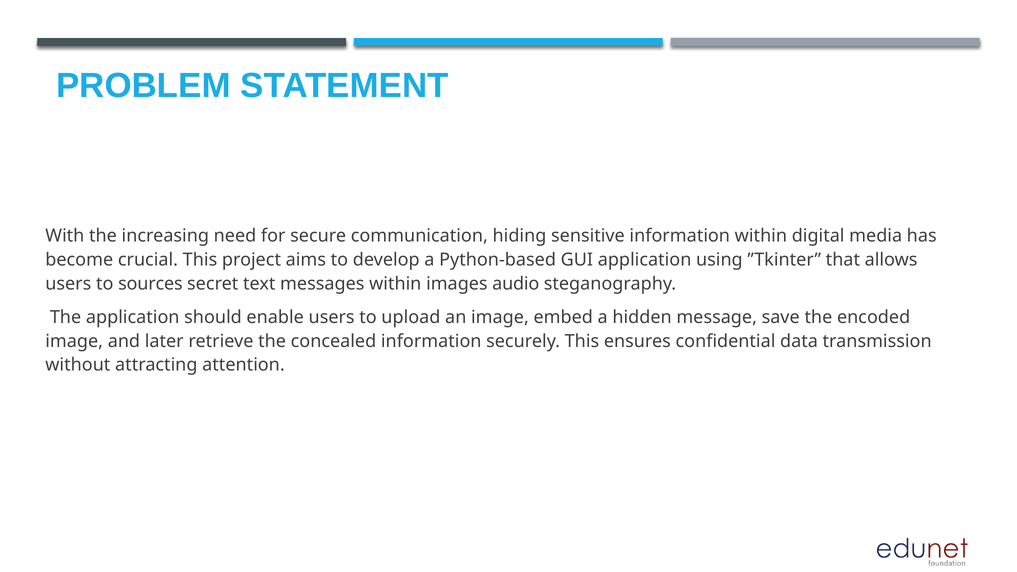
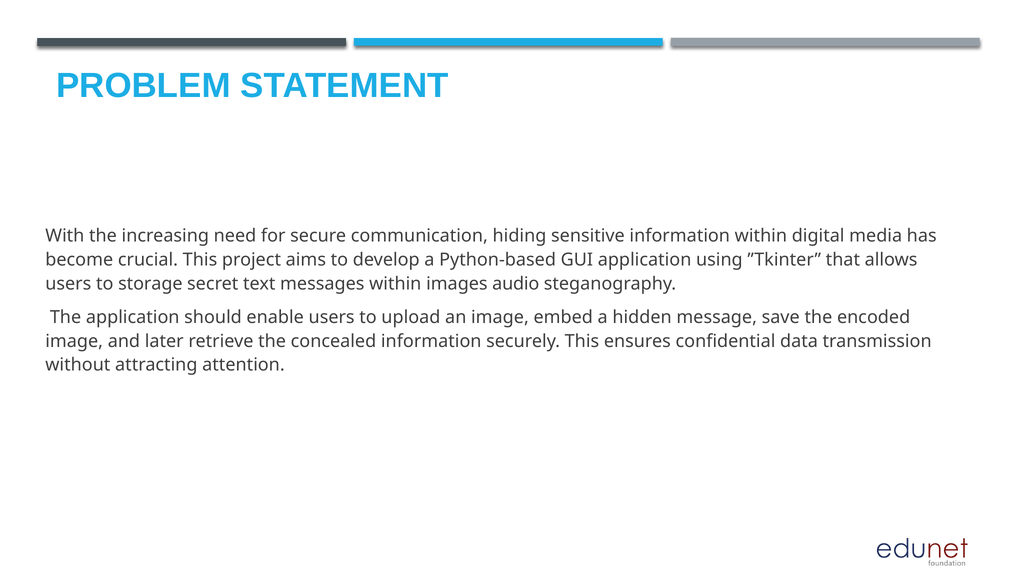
sources: sources -> storage
